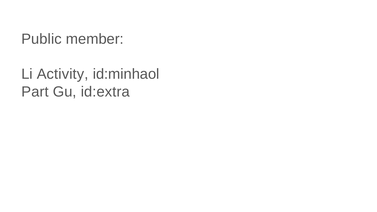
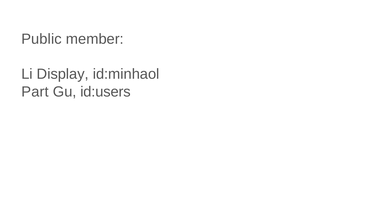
Activity: Activity -> Display
id:extra: id:extra -> id:users
